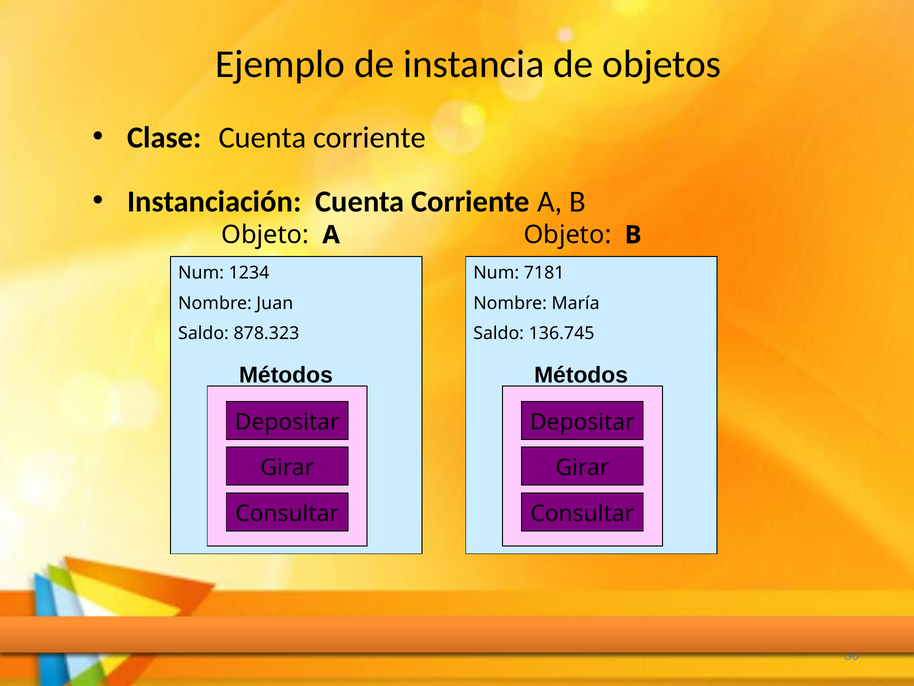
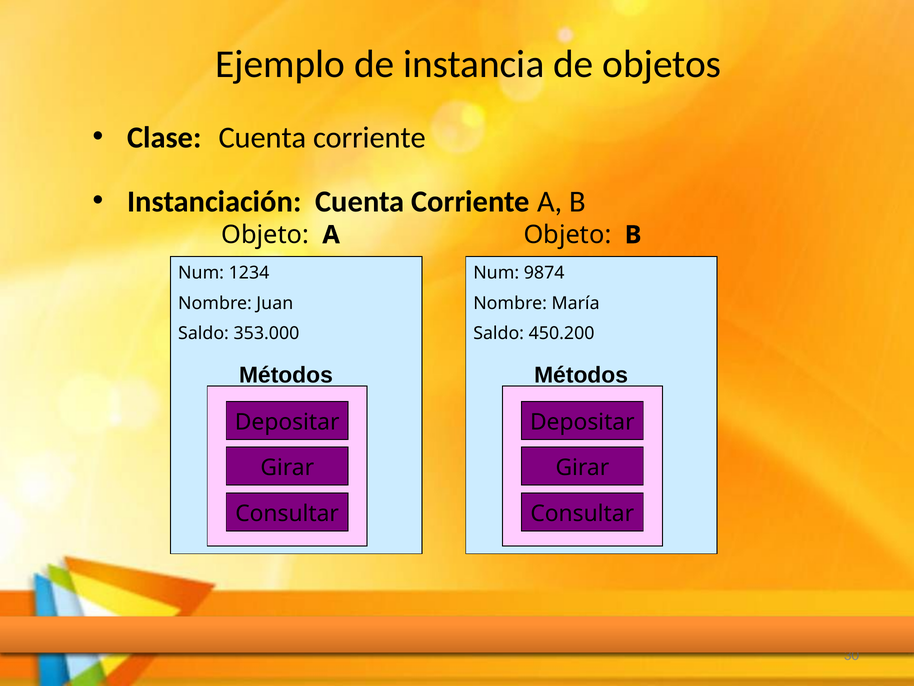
7181: 7181 -> 9874
878.323: 878.323 -> 353.000
136.745: 136.745 -> 450.200
